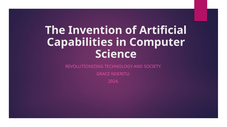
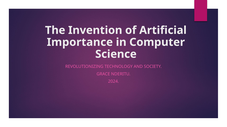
Capabilities: Capabilities -> Importance
